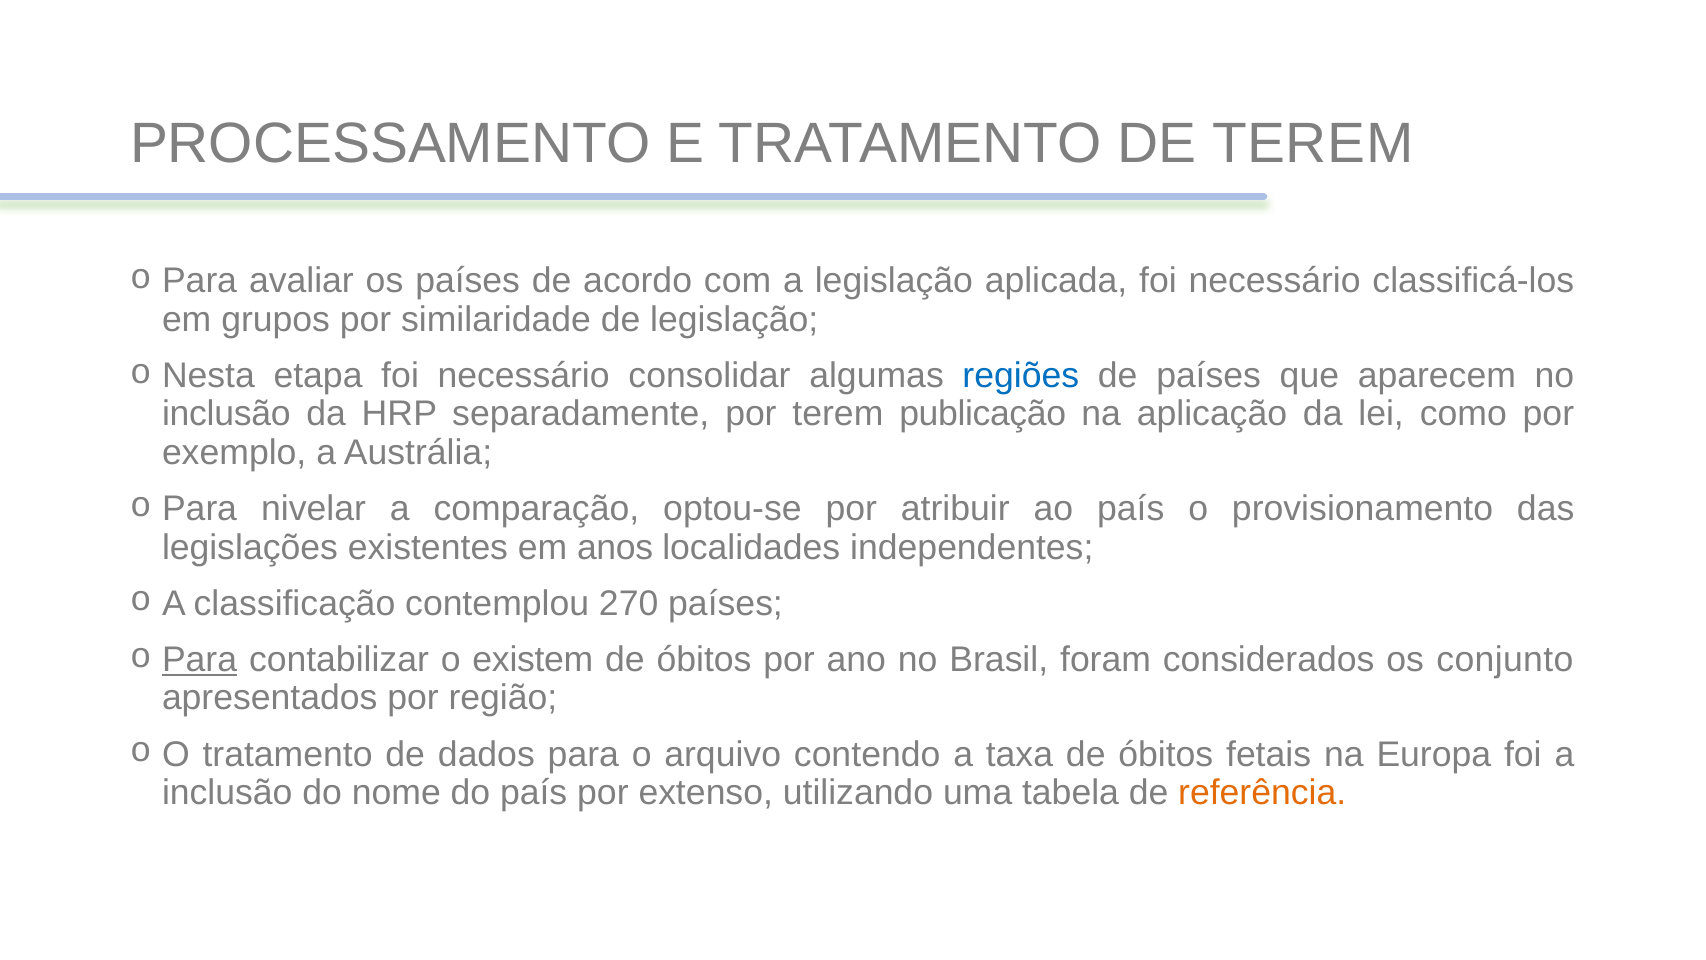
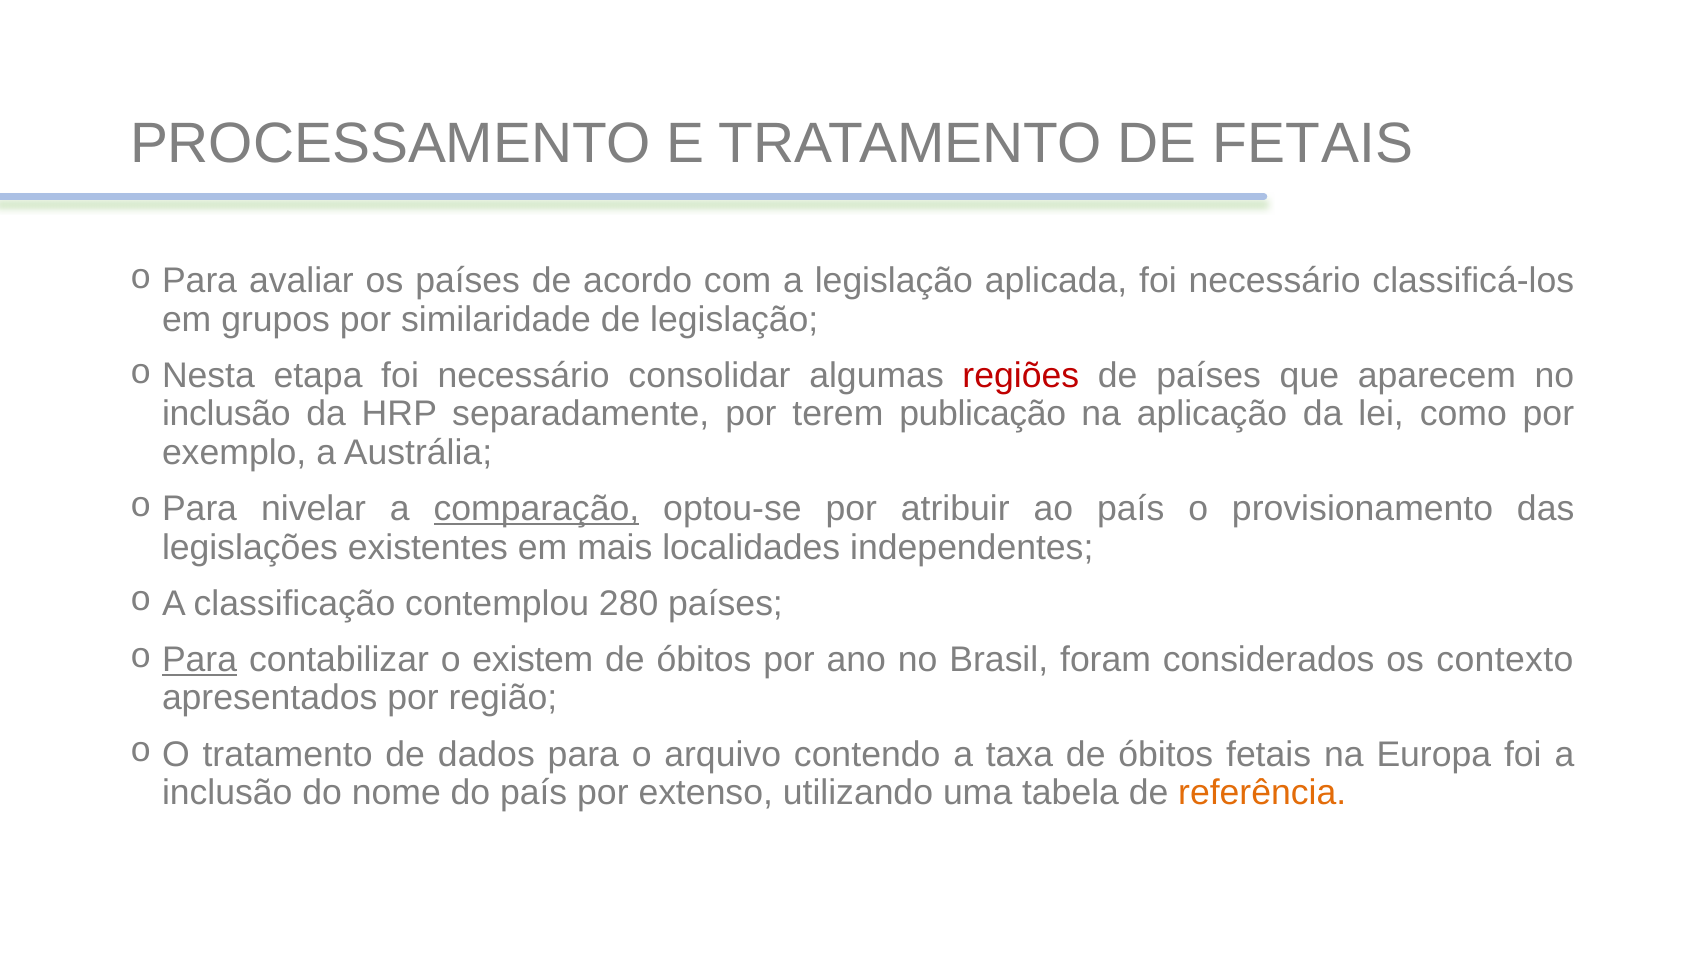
DE TEREM: TEREM -> FETAIS
regiões colour: blue -> red
comparação underline: none -> present
anos: anos -> mais
270: 270 -> 280
conjunto: conjunto -> contexto
